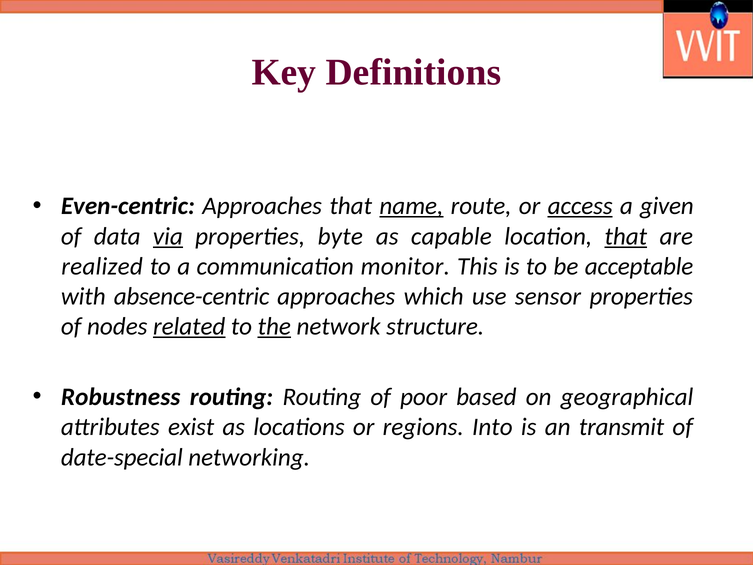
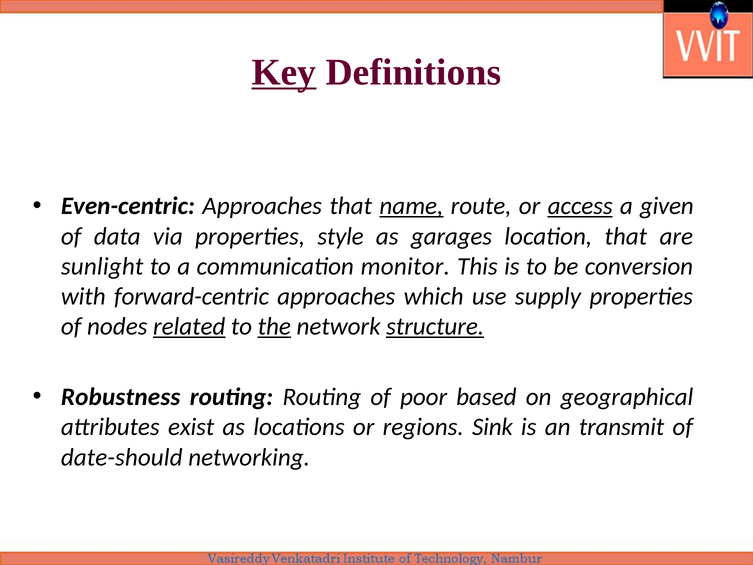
Key underline: none -> present
via underline: present -> none
byte: byte -> style
capable: capable -> garages
that at (626, 236) underline: present -> none
realized: realized -> sunlight
acceptable: acceptable -> conversion
absence-centric: absence-centric -> forward-centric
sensor: sensor -> supply
structure underline: none -> present
Into: Into -> Sink
date-special: date-special -> date-should
